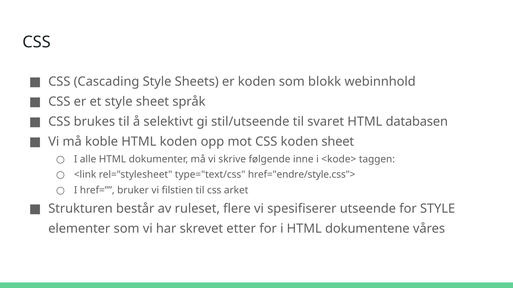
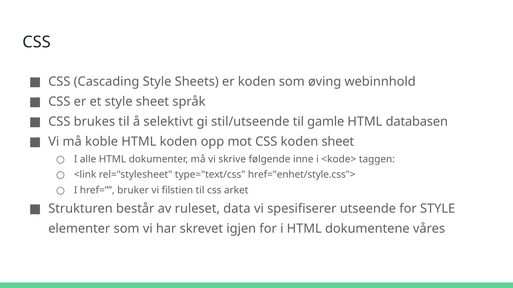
blokk: blokk -> øving
svaret: svaret -> gamle
href="endre/style.css">: href="endre/style.css"> -> href="enhet/style.css">
flere: flere -> data
etter: etter -> igjen
